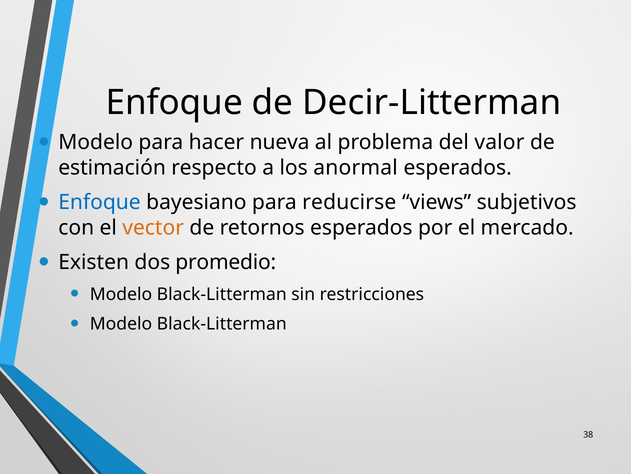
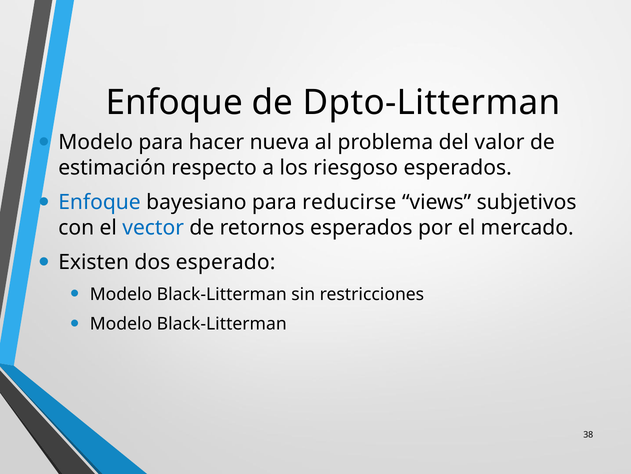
Decir-Litterman: Decir-Litterman -> Dpto-Litterman
anormal: anormal -> riesgoso
vector colour: orange -> blue
promedio: promedio -> esperado
